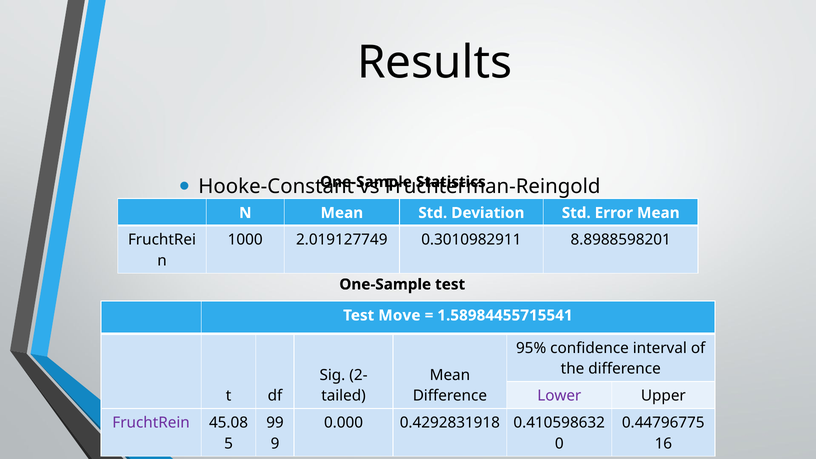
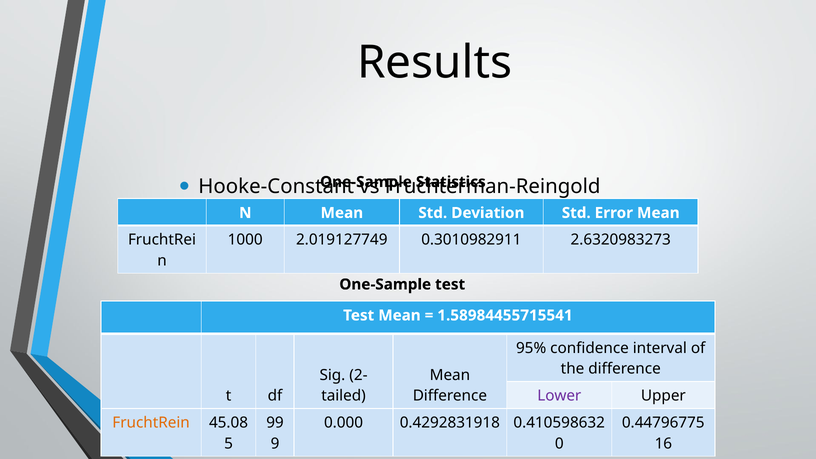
8.8988598201: 8.8988598201 -> 2.6320983273
Test Move: Move -> Mean
FruchtRein colour: purple -> orange
